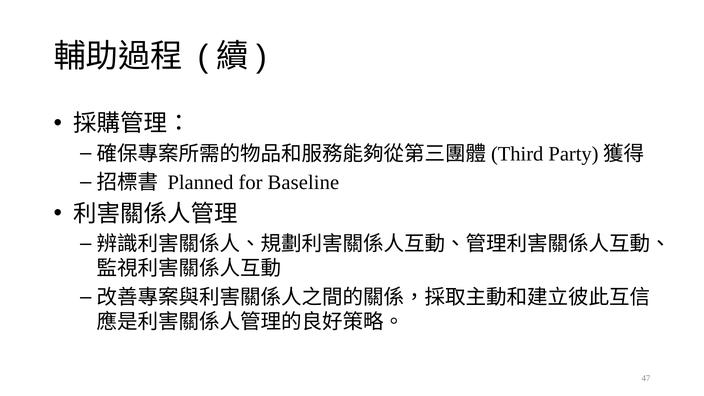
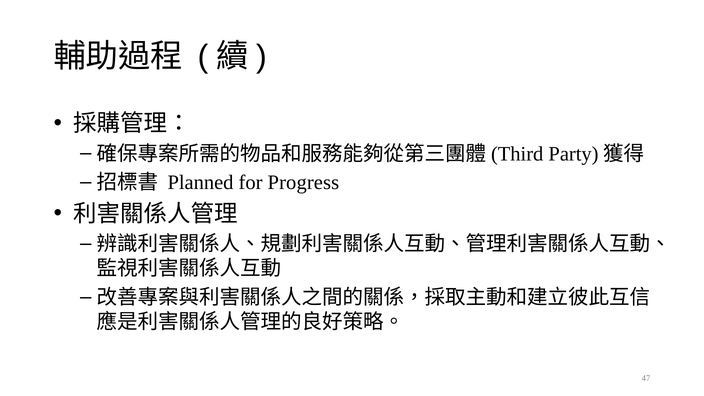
Baseline: Baseline -> Progress
